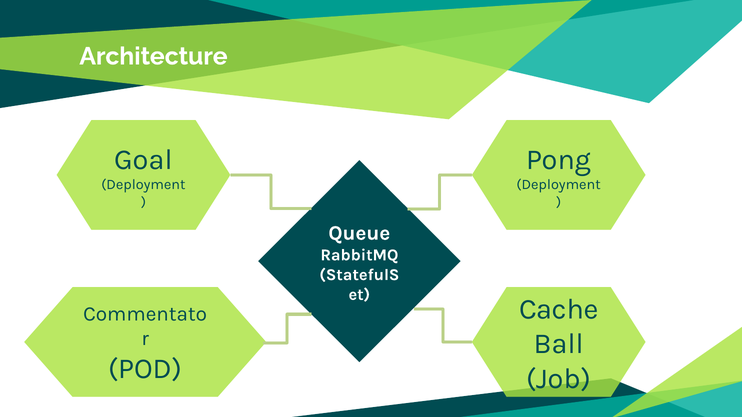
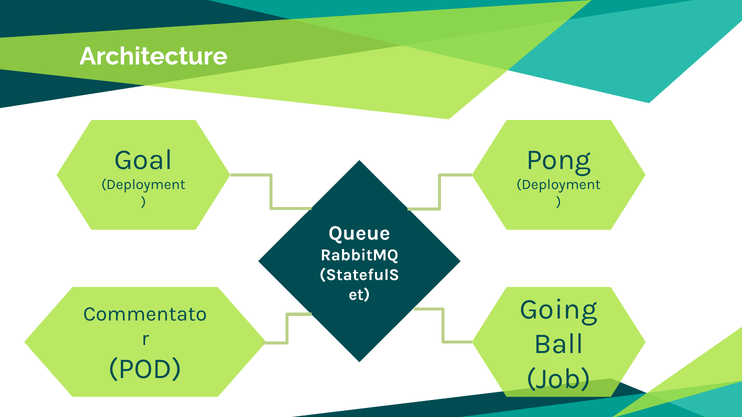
Cache: Cache -> Going
